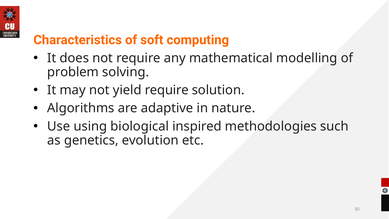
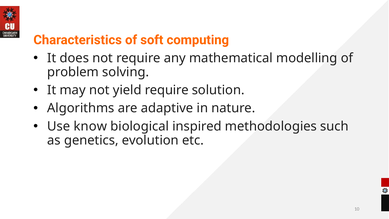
using: using -> know
